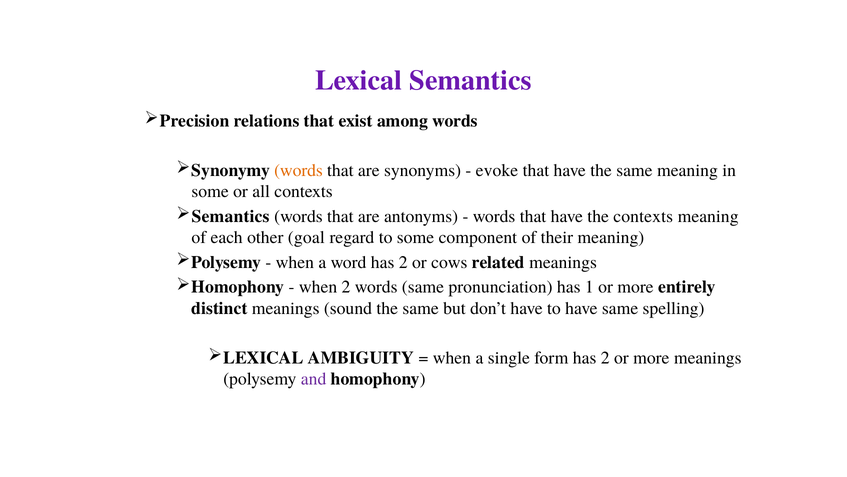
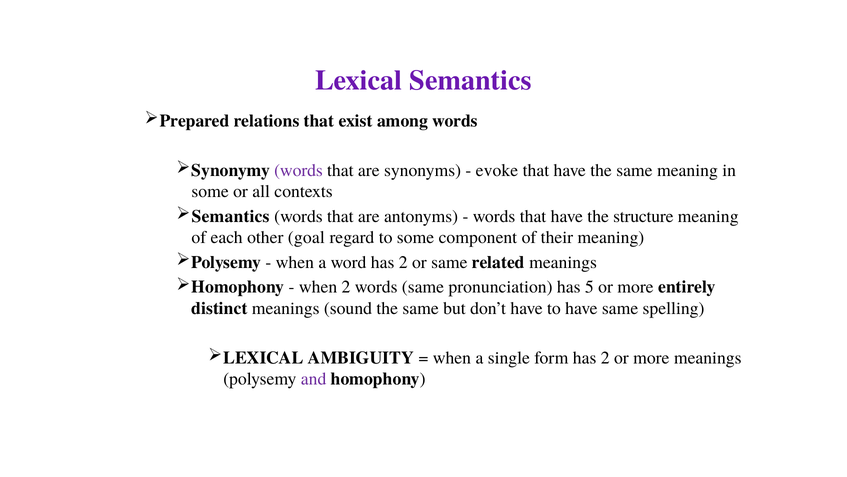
Precision: Precision -> Prepared
words at (298, 170) colour: orange -> purple
the contexts: contexts -> structure
or cows: cows -> same
1: 1 -> 5
